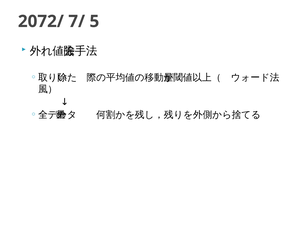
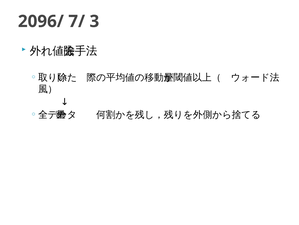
2072/: 2072/ -> 2096/
5: 5 -> 3
